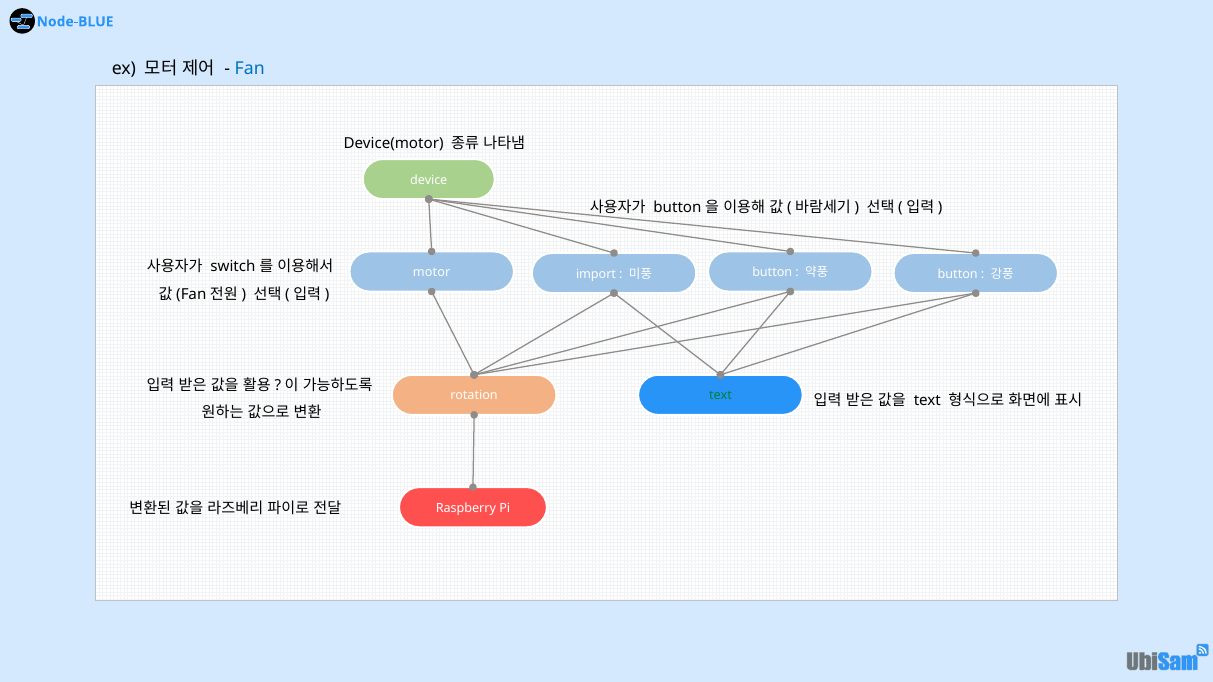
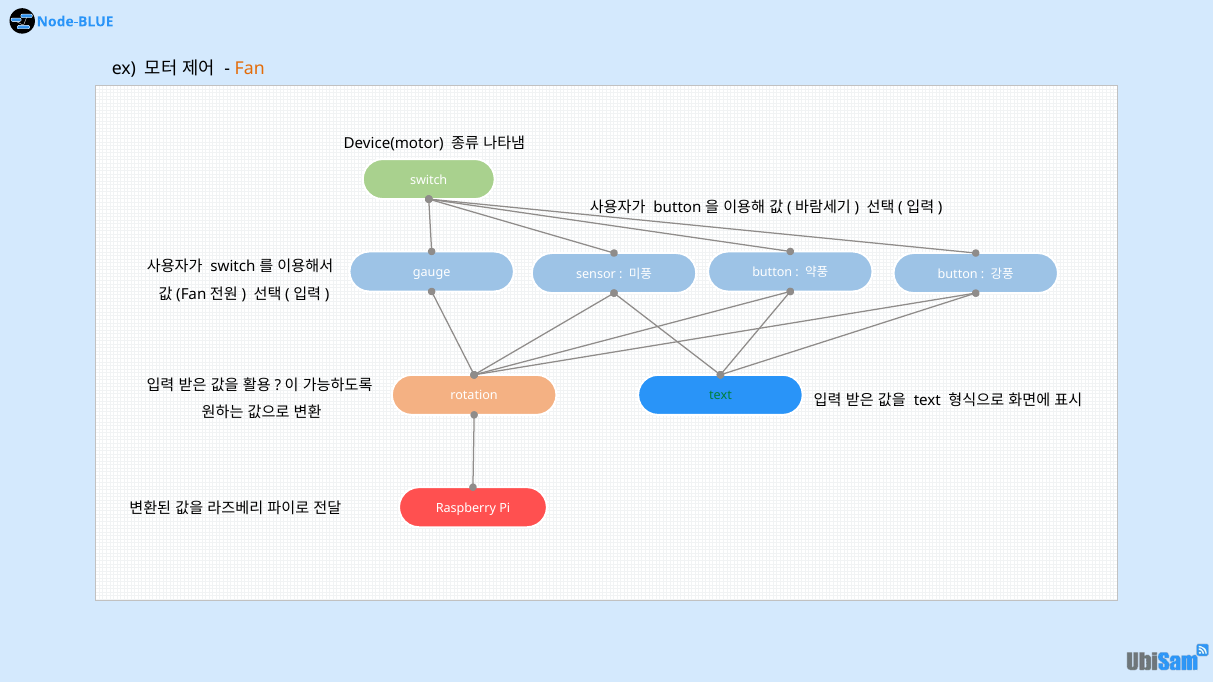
Fan colour: blue -> orange
device: device -> switch
motor: motor -> gauge
import: import -> sensor
